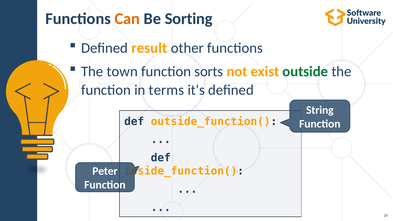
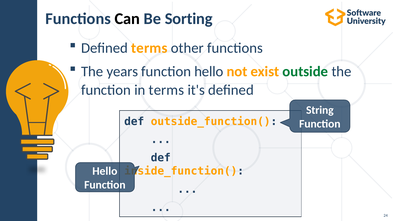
Can colour: orange -> black
Defined result: result -> terms
town: town -> years
function sorts: sorts -> hello
Peter at (105, 171): Peter -> Hello
